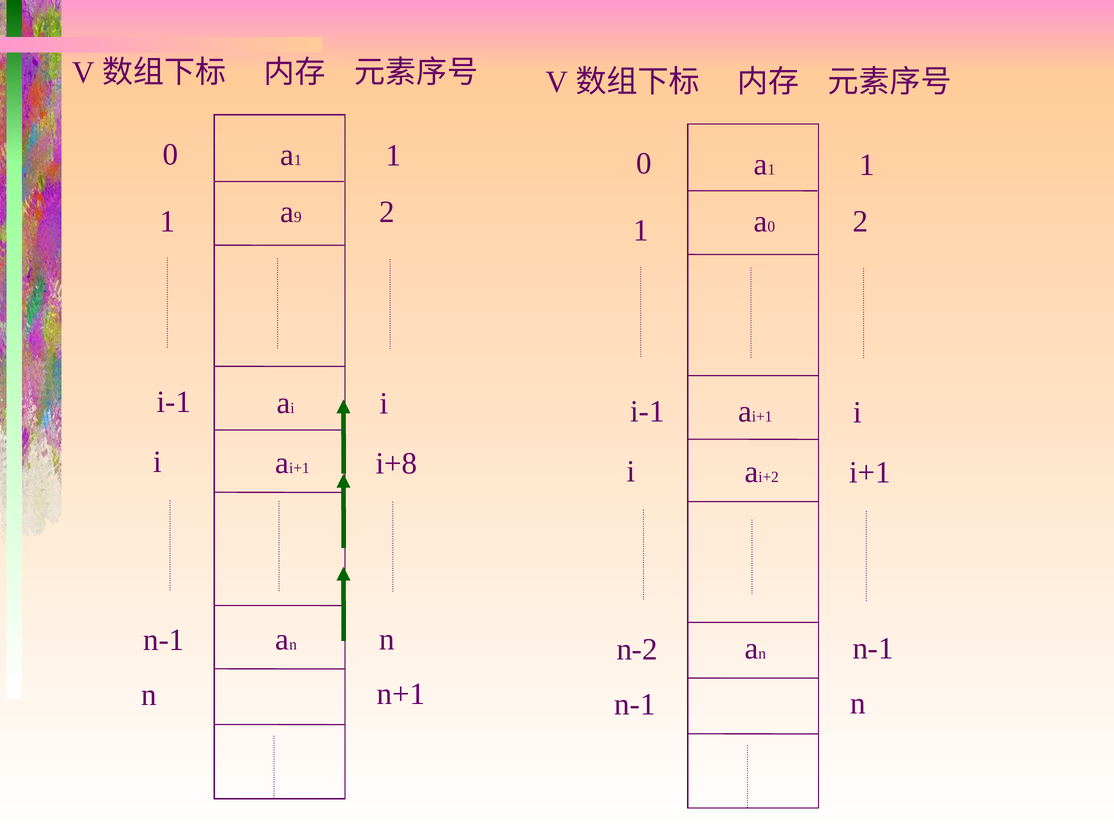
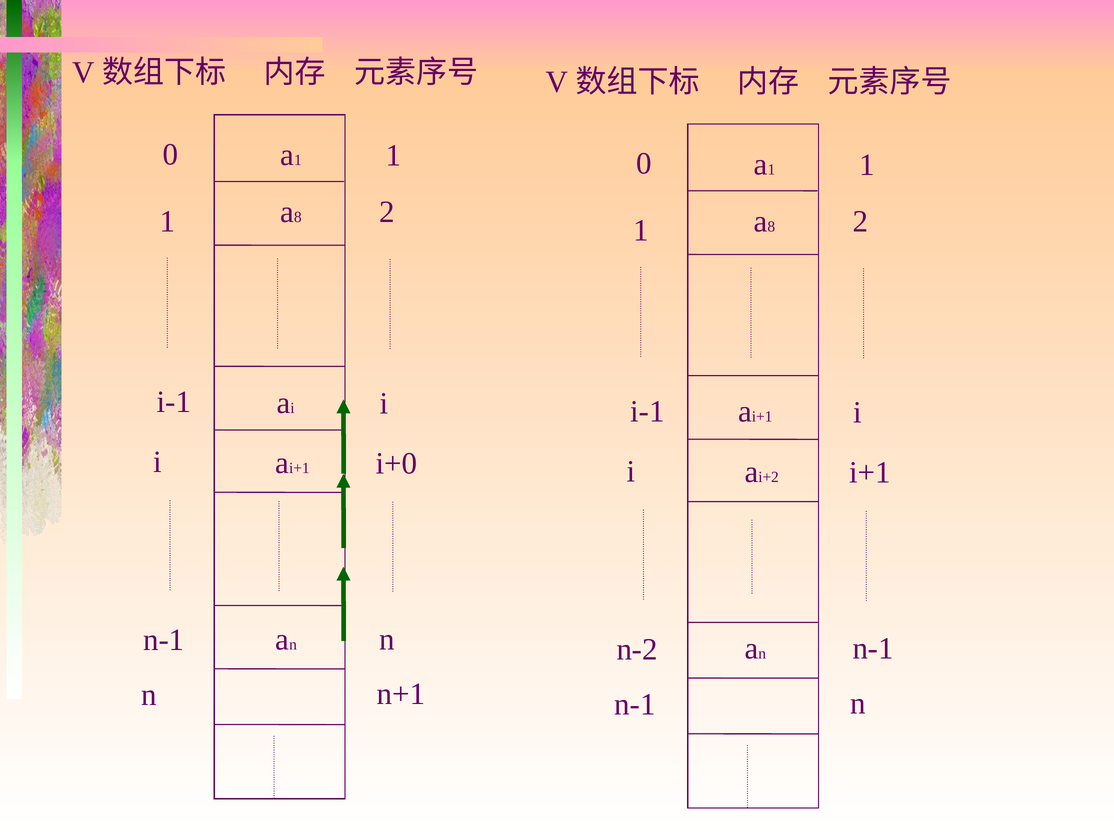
9 at (298, 217): 9 -> 8
0 at (771, 226): 0 -> 8
i+8: i+8 -> i+0
